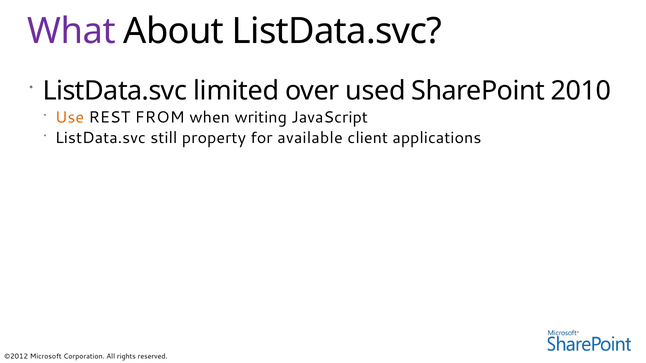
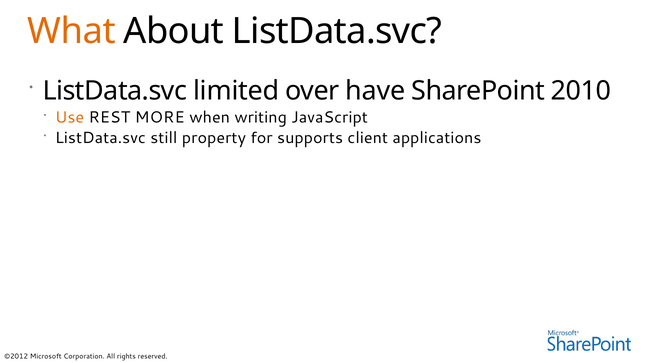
What colour: purple -> orange
used: used -> have
FROM: FROM -> MORE
available: available -> supports
